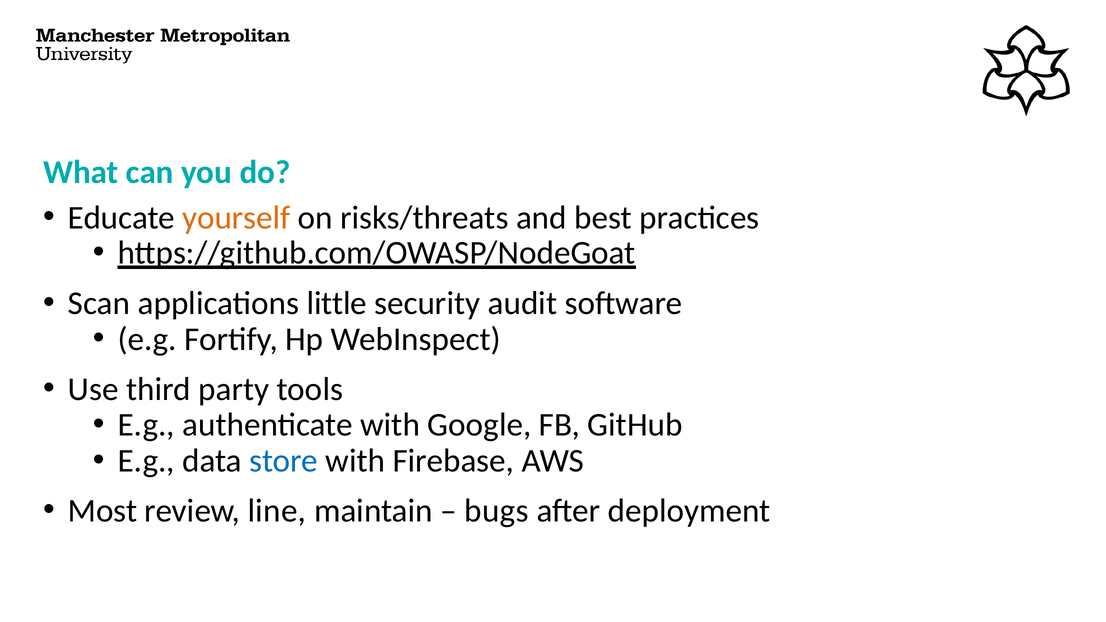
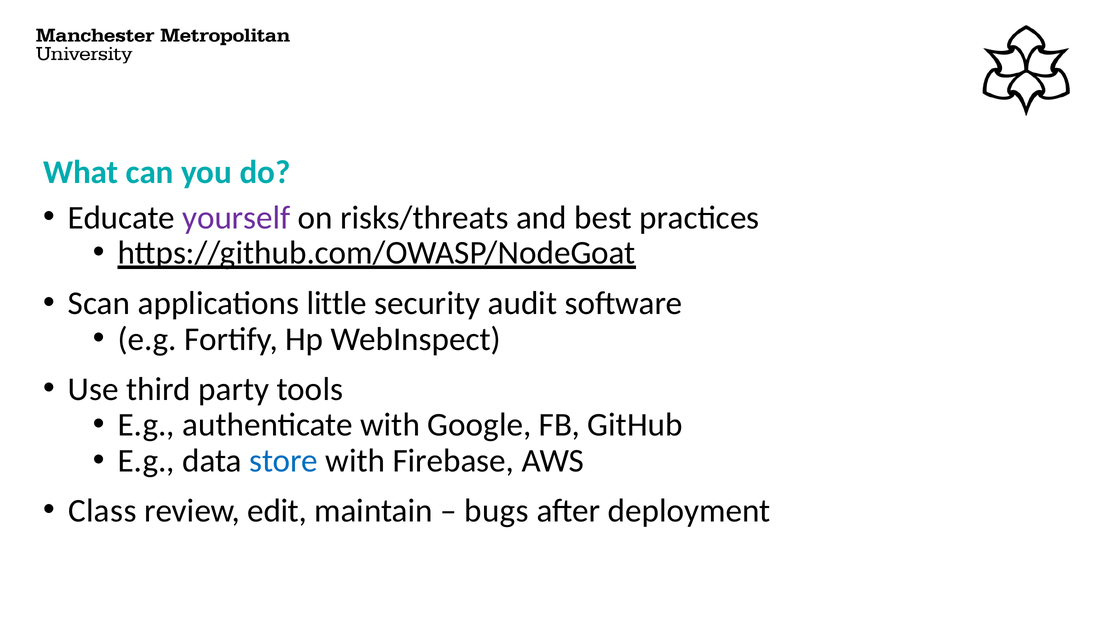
yourself colour: orange -> purple
Most: Most -> Class
line: line -> edit
